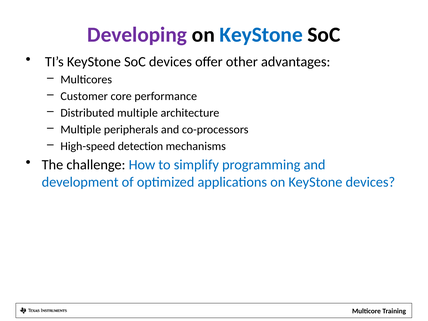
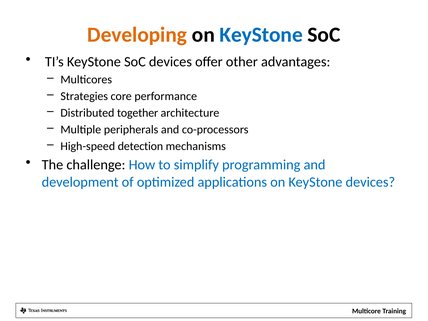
Developing colour: purple -> orange
Customer: Customer -> Strategies
Distributed multiple: multiple -> together
